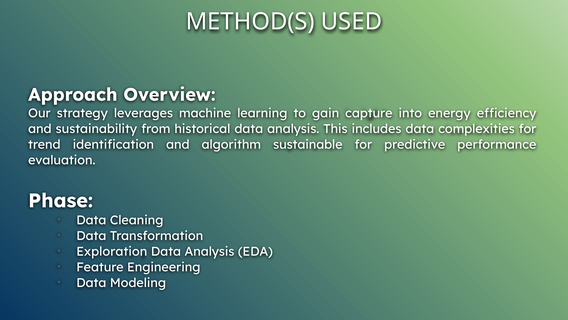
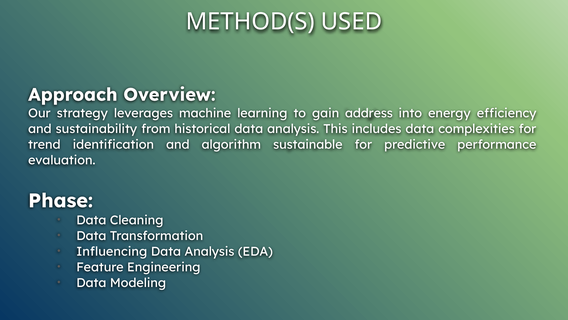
capture: capture -> address
Exploration: Exploration -> Influencing
